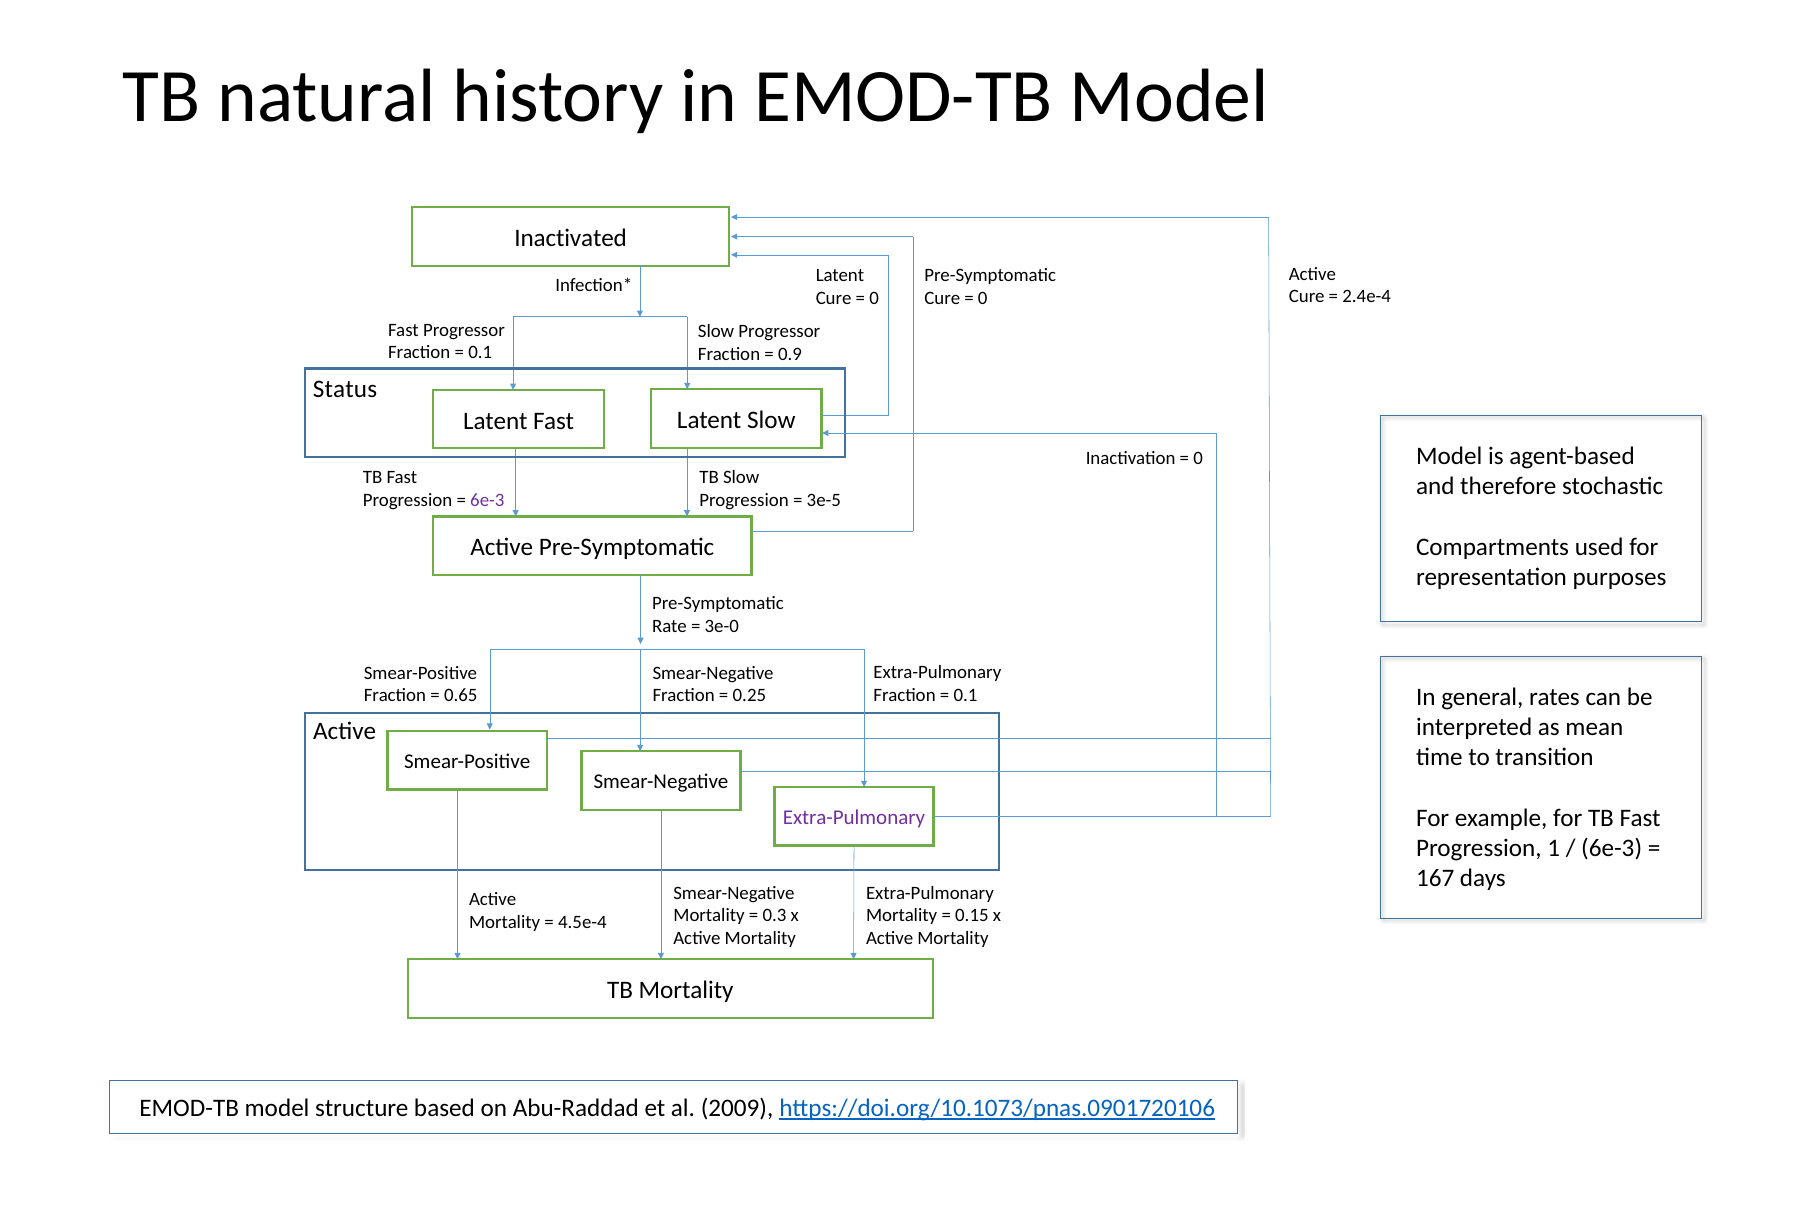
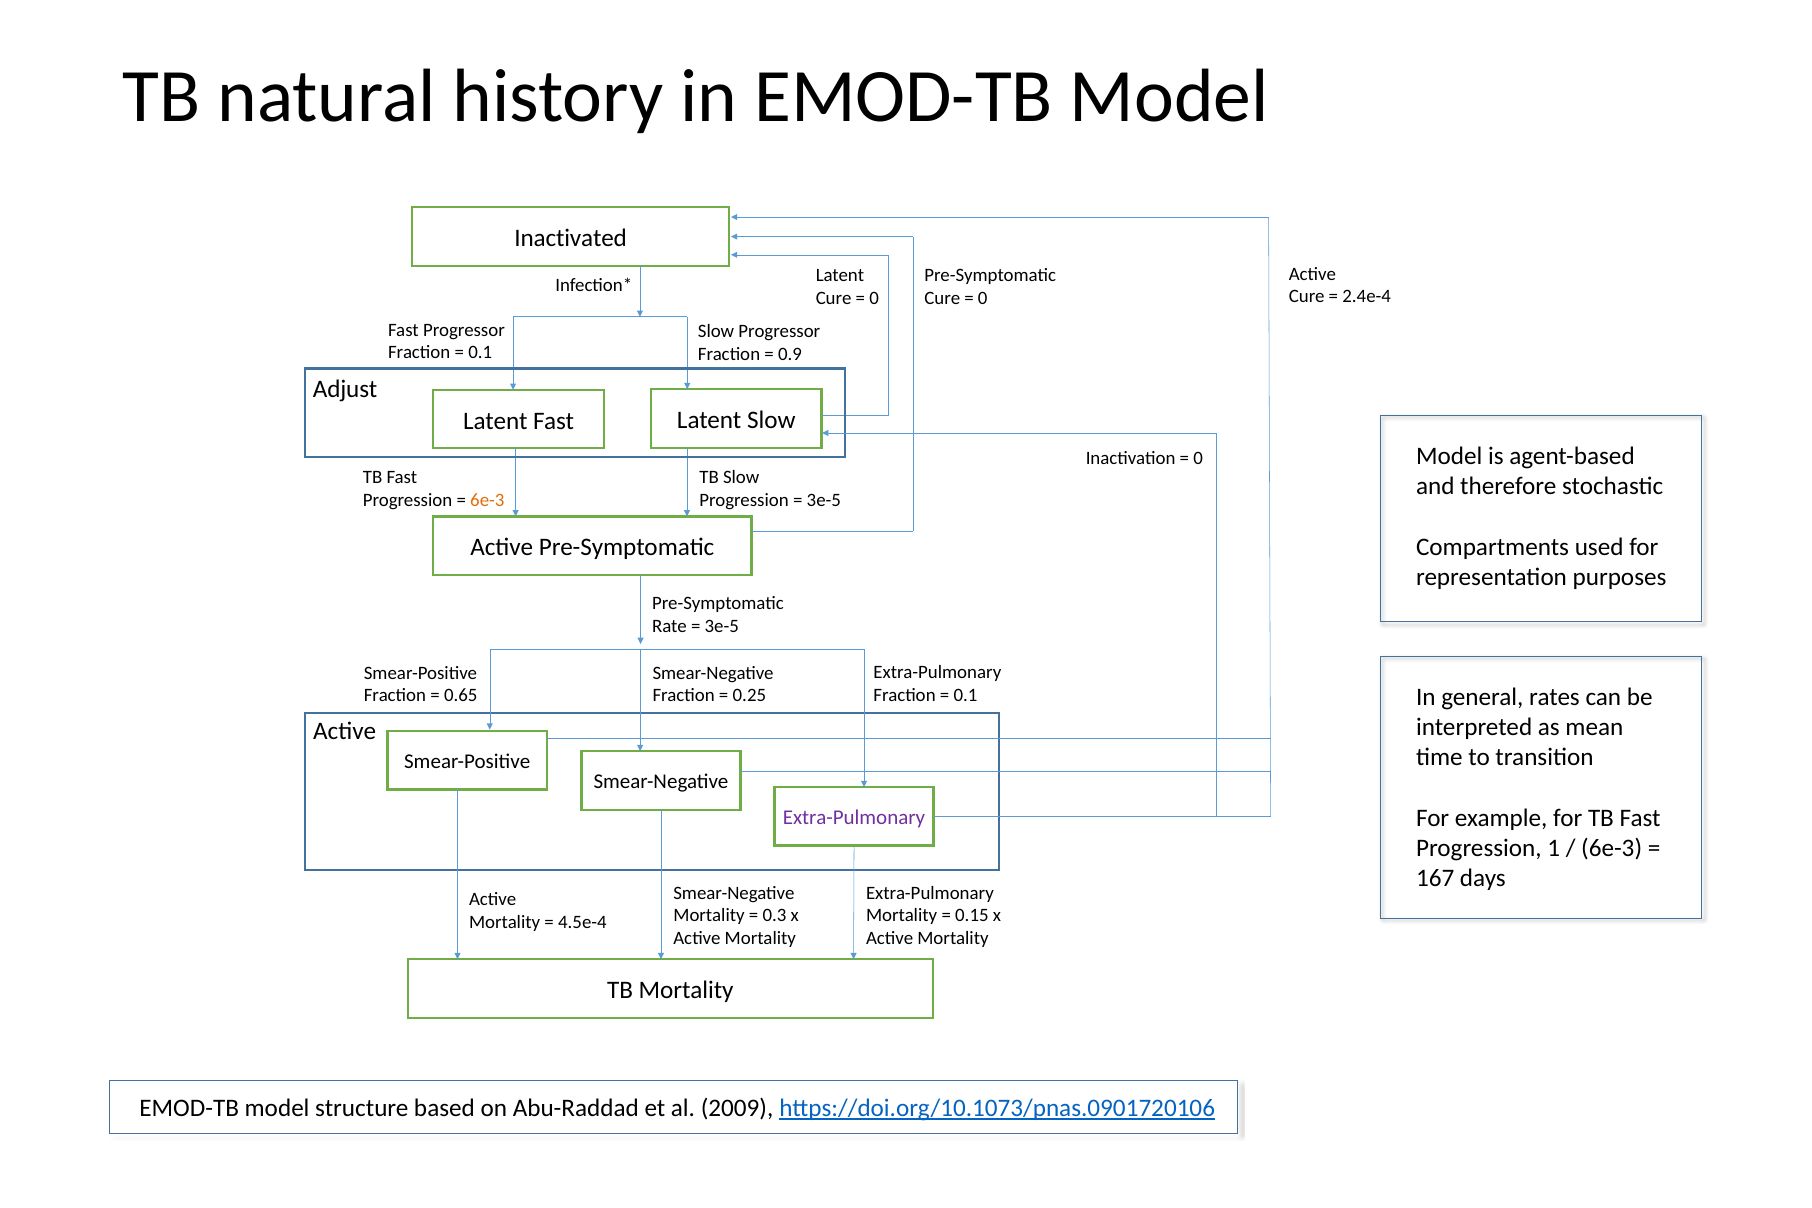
Status: Status -> Adjust
6e-3 at (487, 500) colour: purple -> orange
3e-0 at (722, 626): 3e-0 -> 3e-5
